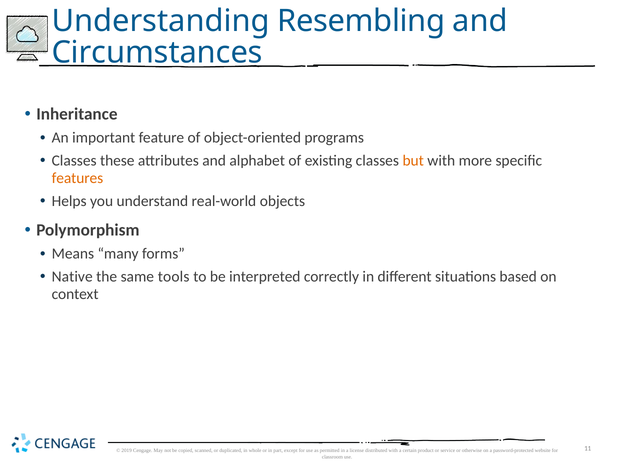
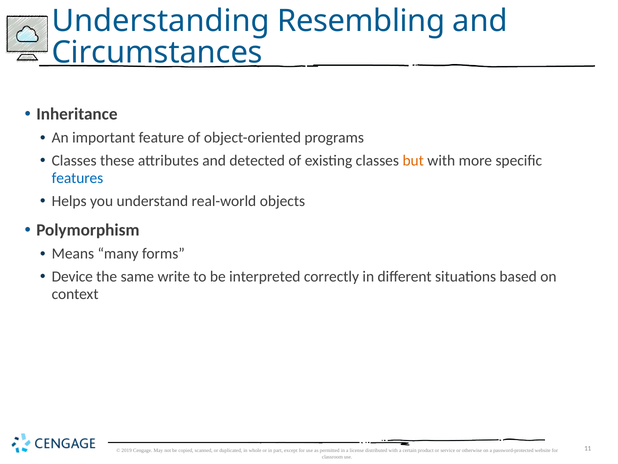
alphabet: alphabet -> detected
features colour: orange -> blue
Native: Native -> Device
tools: tools -> write
